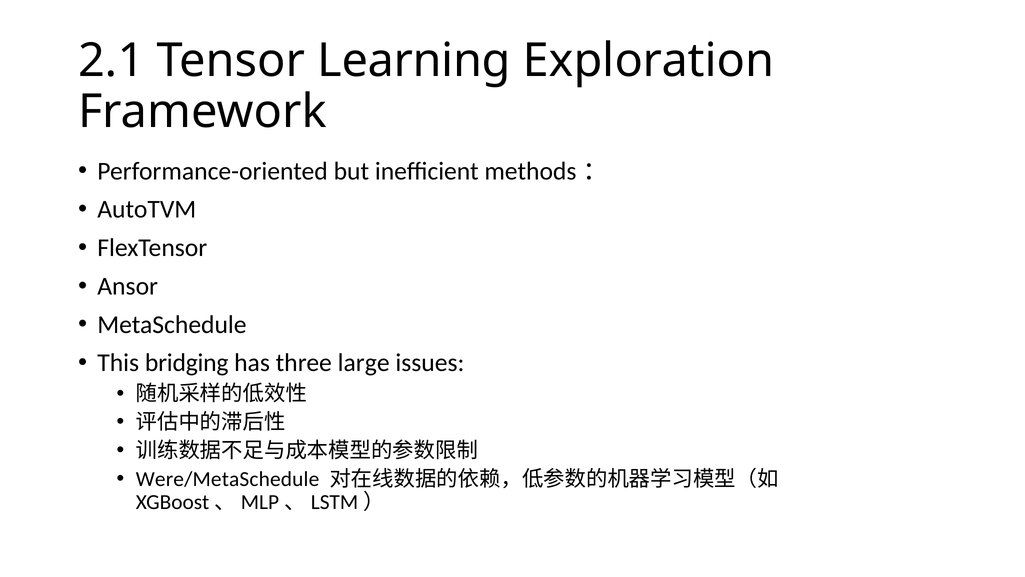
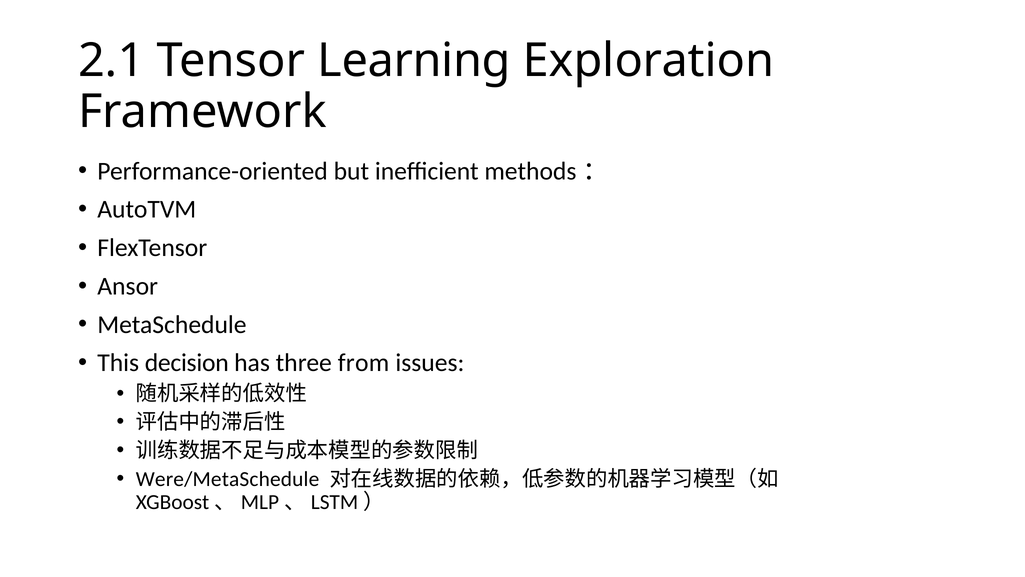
bridging: bridging -> decision
large: large -> from
